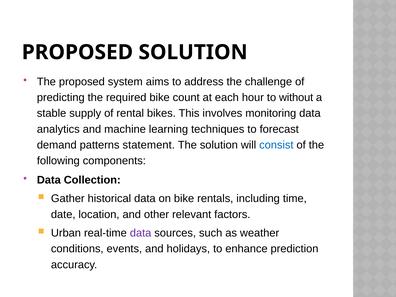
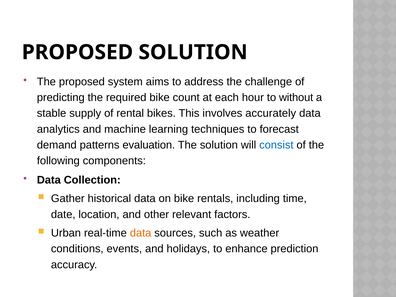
monitoring: monitoring -> accurately
statement: statement -> evaluation
data at (141, 233) colour: purple -> orange
